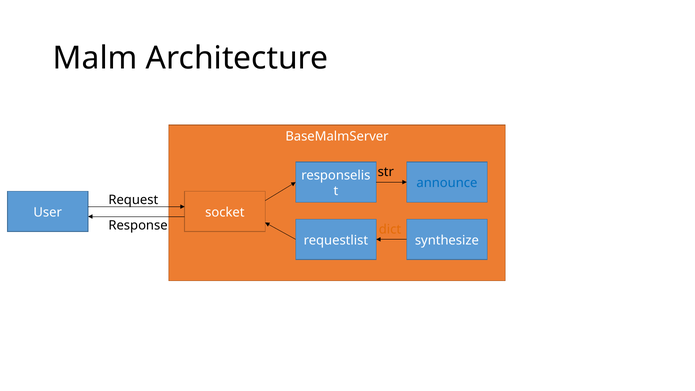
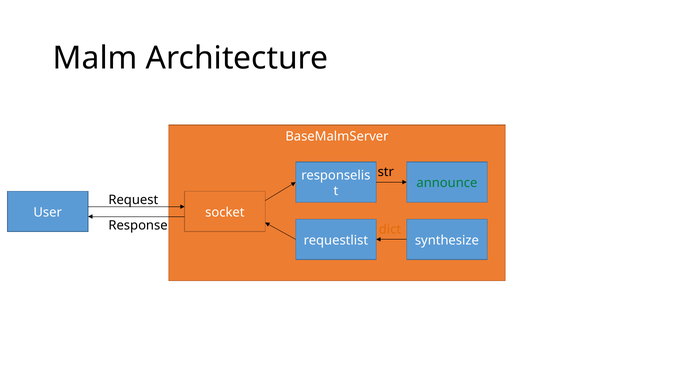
announce colour: blue -> green
